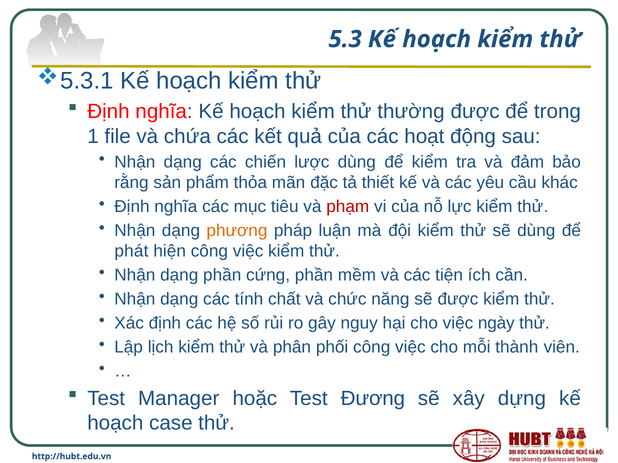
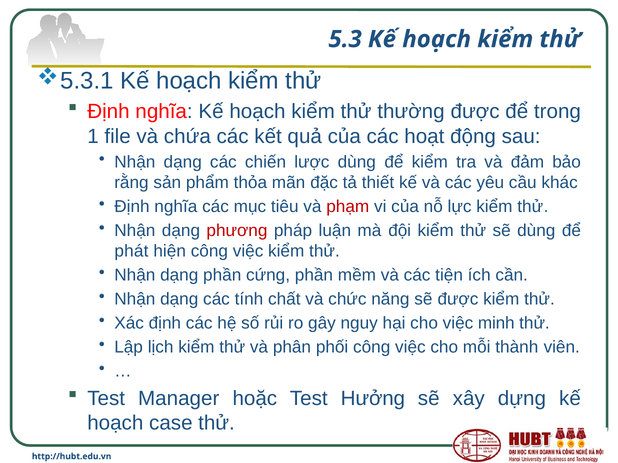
phương colour: orange -> red
ngày: ngày -> minh
Đương: Đương -> Hưởng
